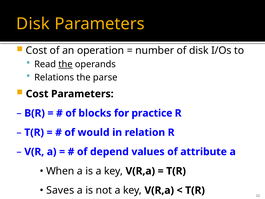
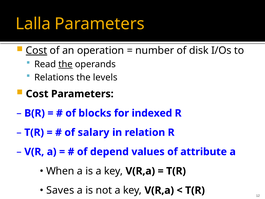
Disk at (33, 24): Disk -> Lalla
Cost at (36, 50) underline: none -> present
parse: parse -> levels
practice: practice -> indexed
would: would -> salary
